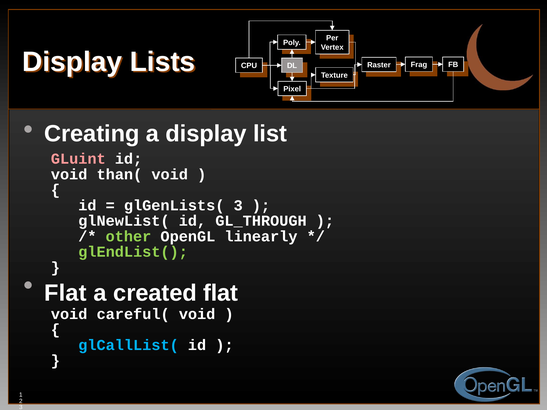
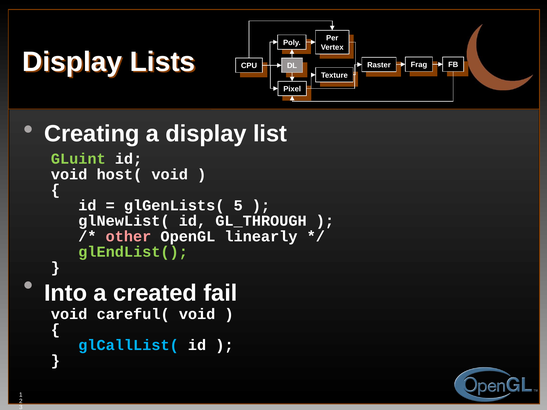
GLuint colour: pink -> light green
than(: than( -> host(
glGenLists( 3: 3 -> 5
other colour: light green -> pink
Flat at (66, 293): Flat -> Into
created flat: flat -> fail
